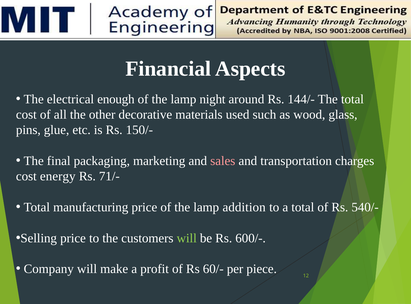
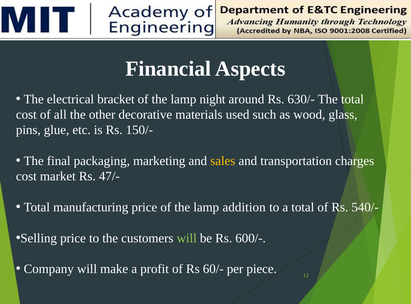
enough: enough -> bracket
144/-: 144/- -> 630/-
sales colour: pink -> yellow
energy: energy -> market
71/-: 71/- -> 47/-
